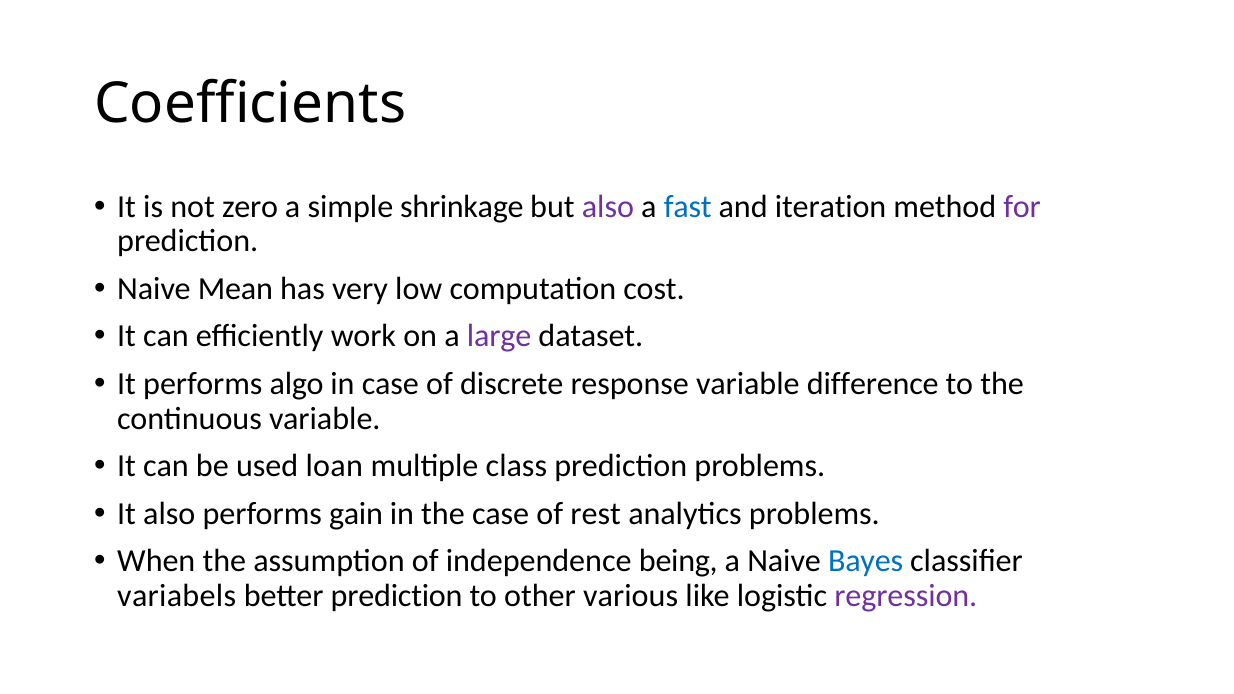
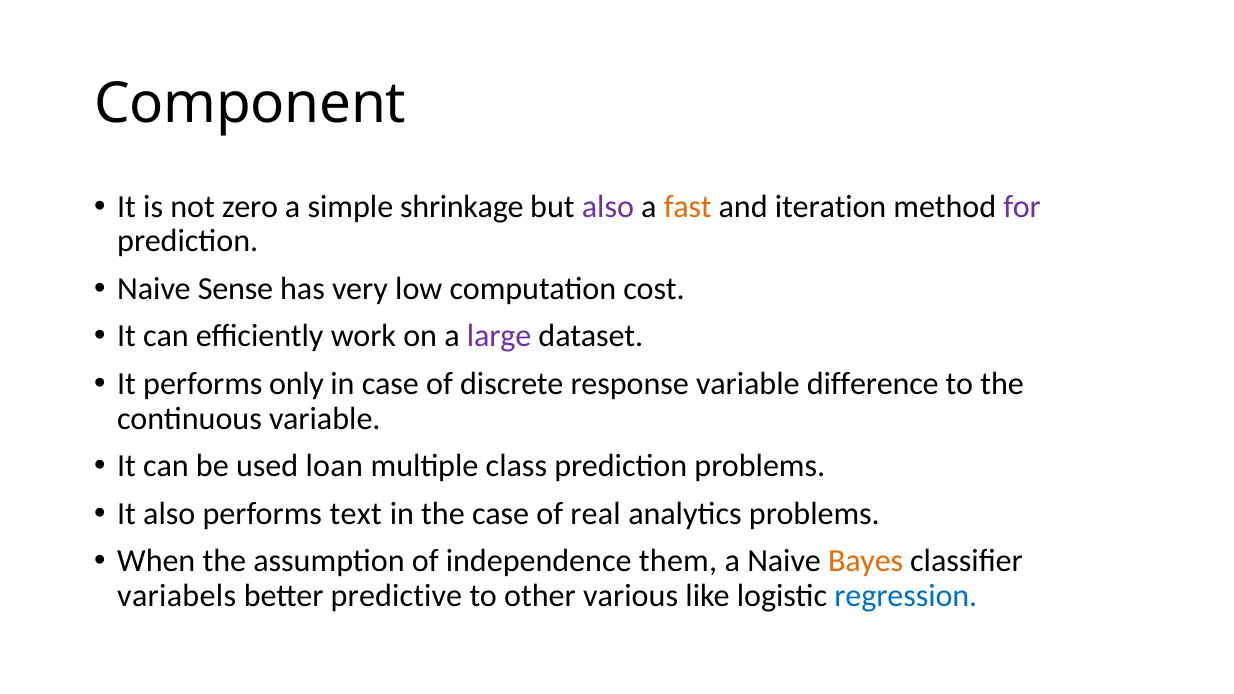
Coefficients: Coefficients -> Component
fast colour: blue -> orange
Mean: Mean -> Sense
algo: algo -> only
gain: gain -> text
rest: rest -> real
being: being -> them
Bayes colour: blue -> orange
better prediction: prediction -> predictive
regression colour: purple -> blue
